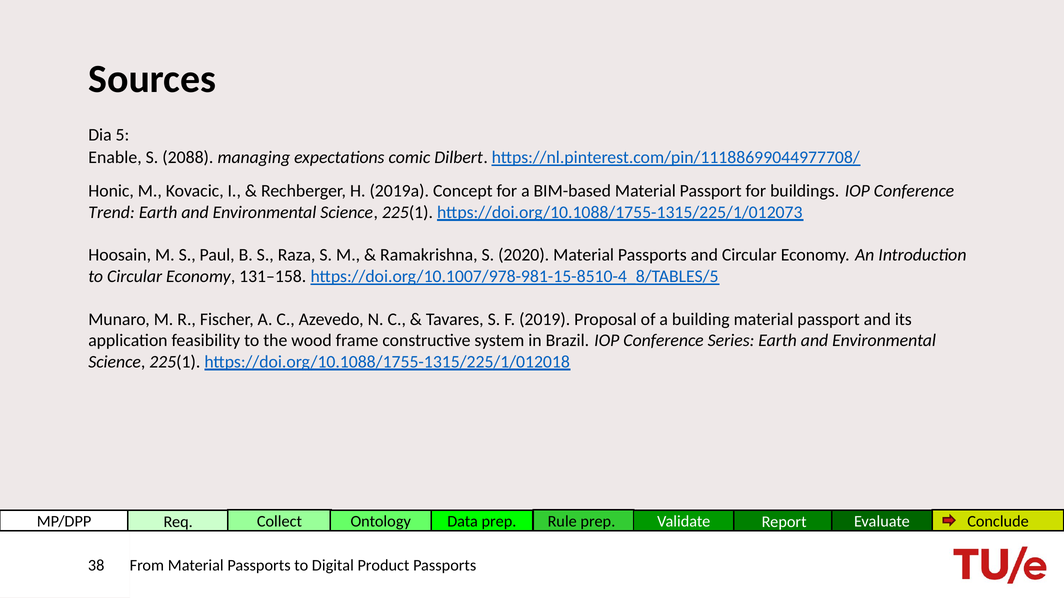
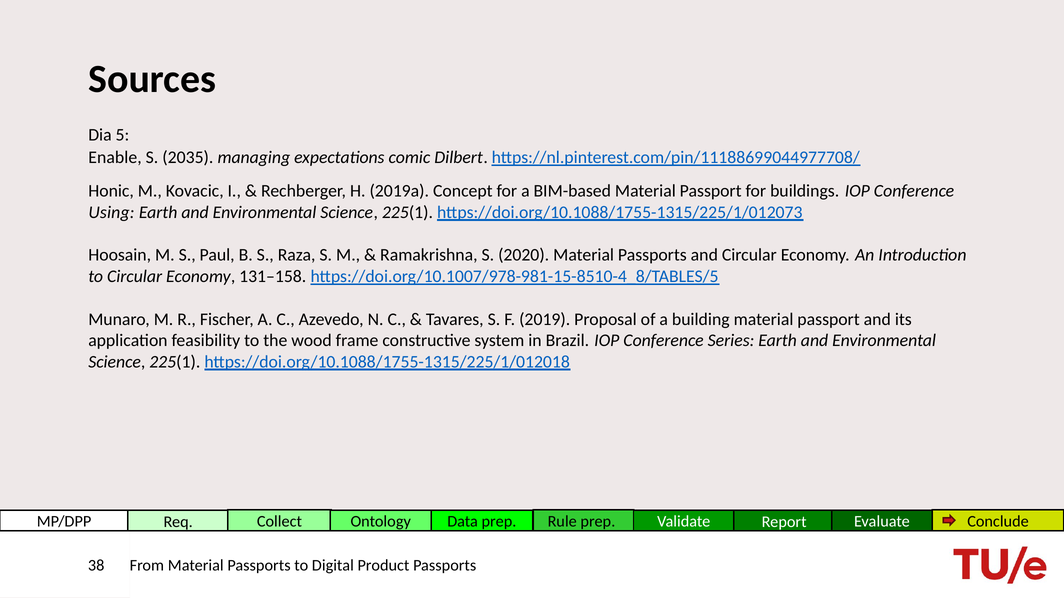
2088: 2088 -> 2035
Trend: Trend -> Using
